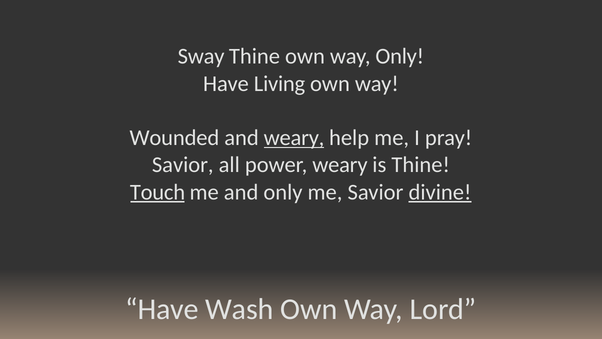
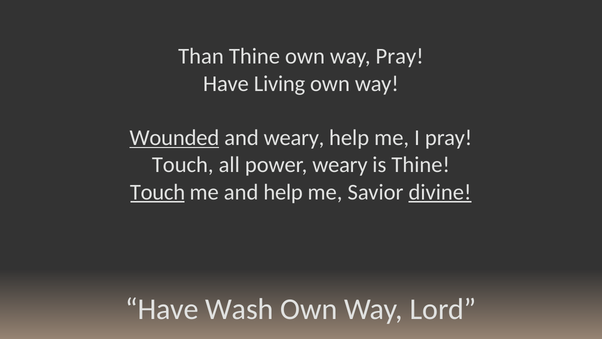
Sway: Sway -> Than
way Only: Only -> Pray
Wounded underline: none -> present
weary at (294, 138) underline: present -> none
Savior at (183, 165): Savior -> Touch
and only: only -> help
